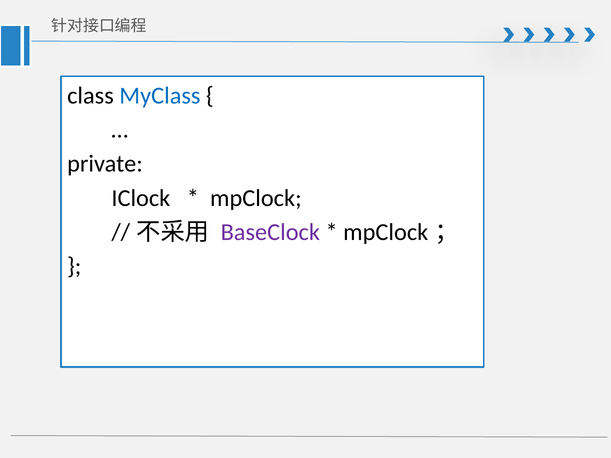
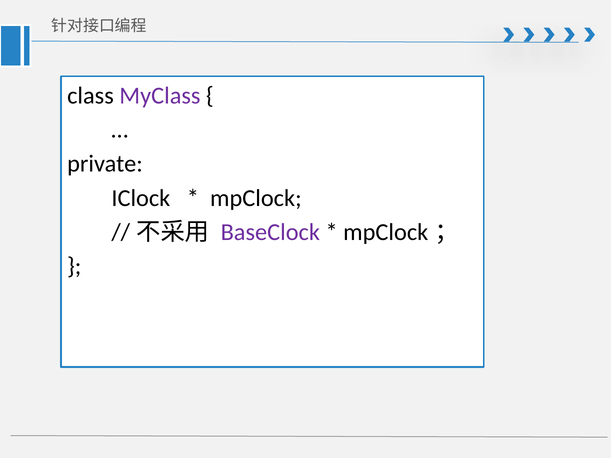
MyClass colour: blue -> purple
